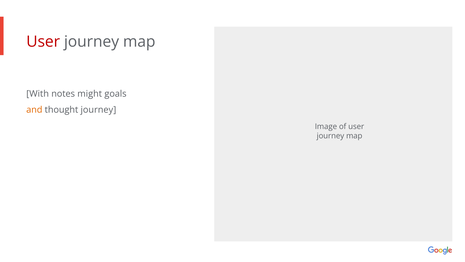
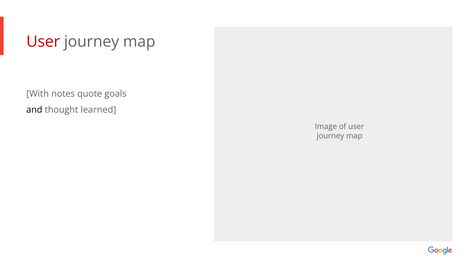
might: might -> quote
and colour: orange -> black
thought journey: journey -> learned
